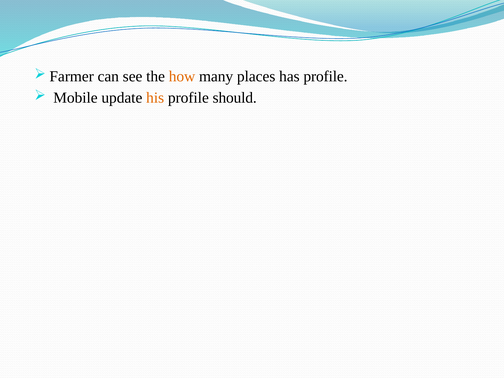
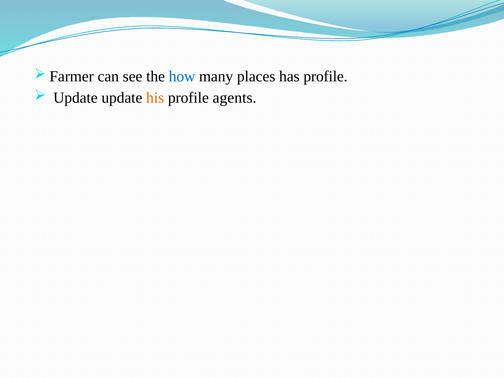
how colour: orange -> blue
Mobile at (75, 98): Mobile -> Update
should: should -> agents
